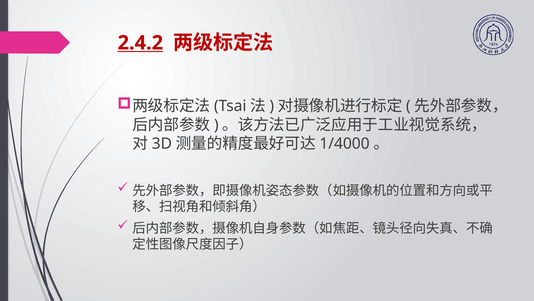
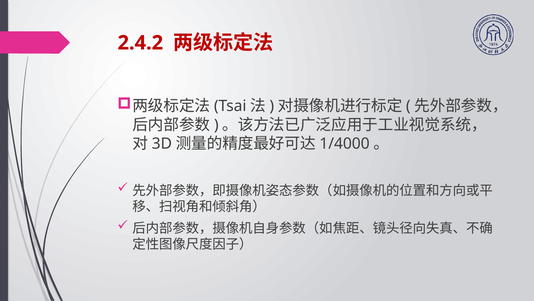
2.4.2 underline: present -> none
